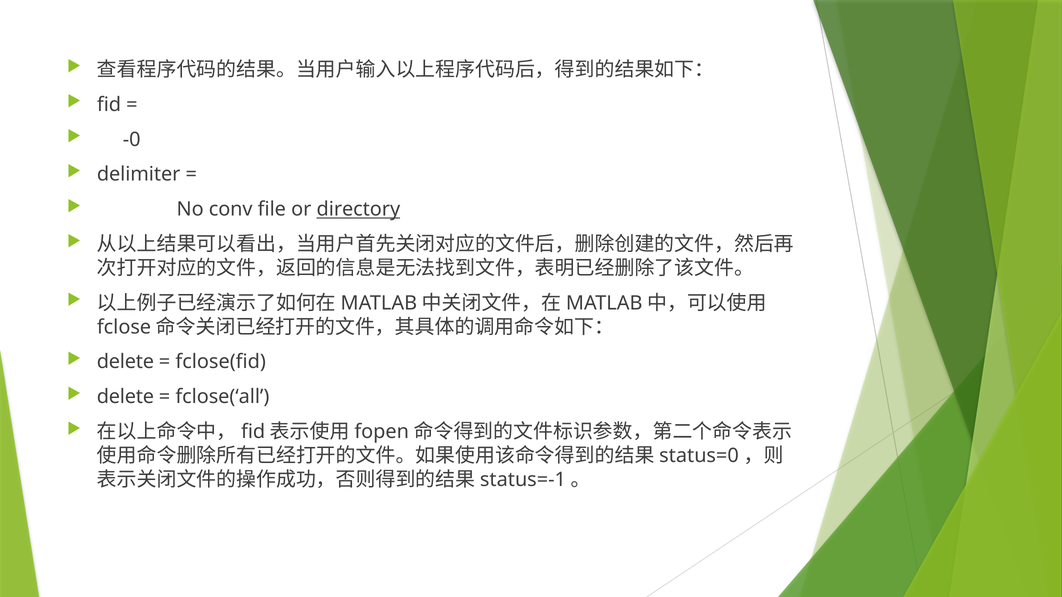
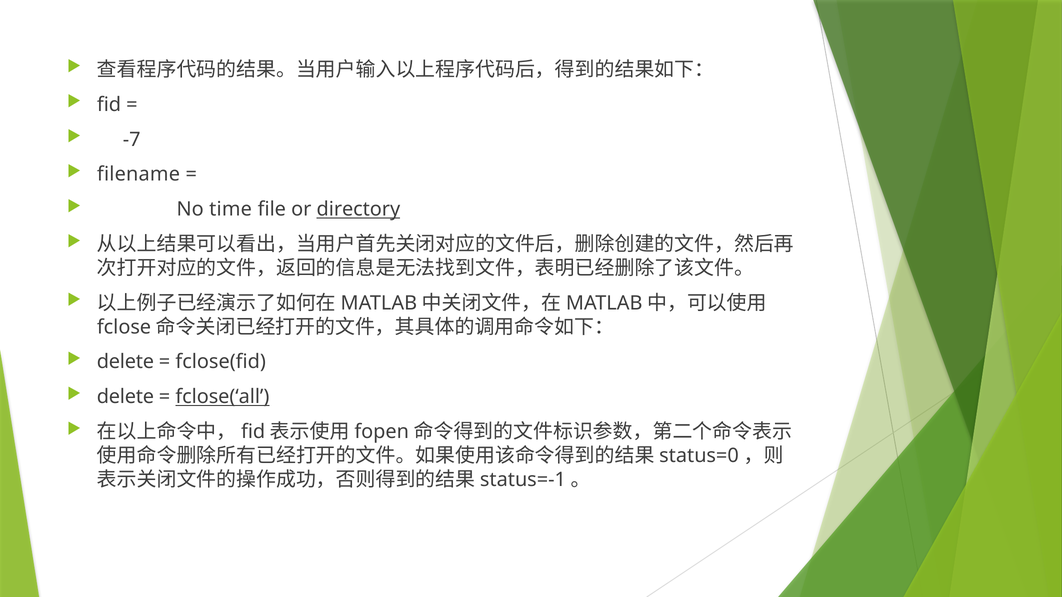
-0: -0 -> -7
delimiter: delimiter -> filename
conv: conv -> time
fclose(‘all underline: none -> present
